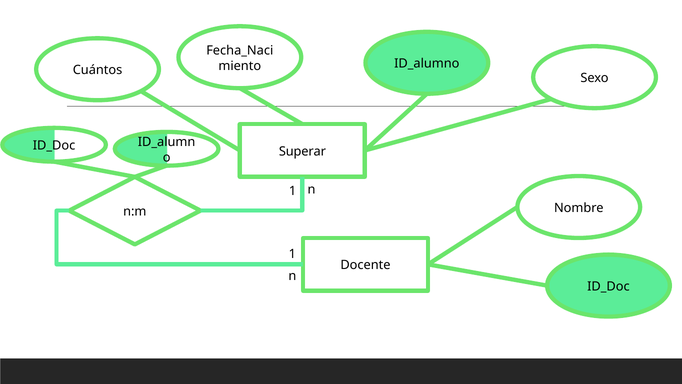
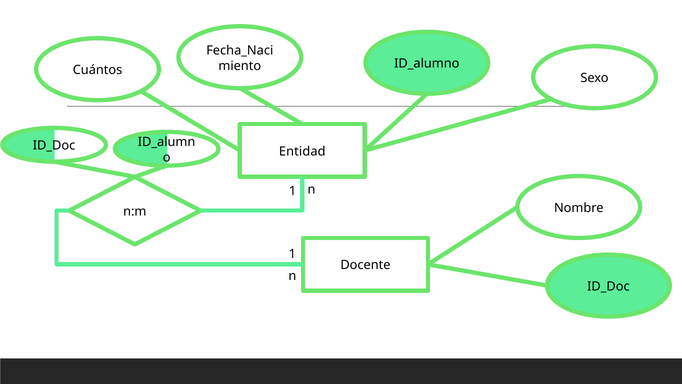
Superar: Superar -> Entidad
